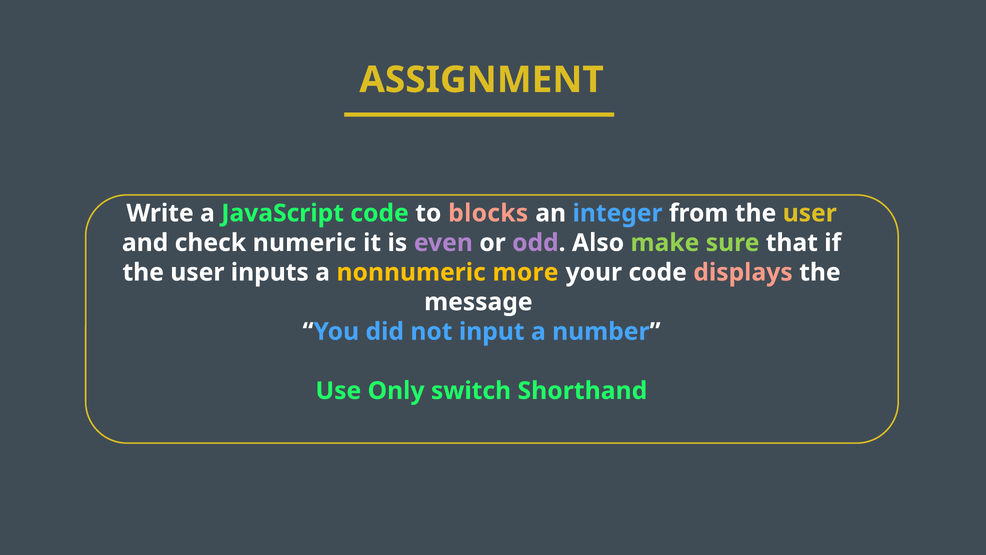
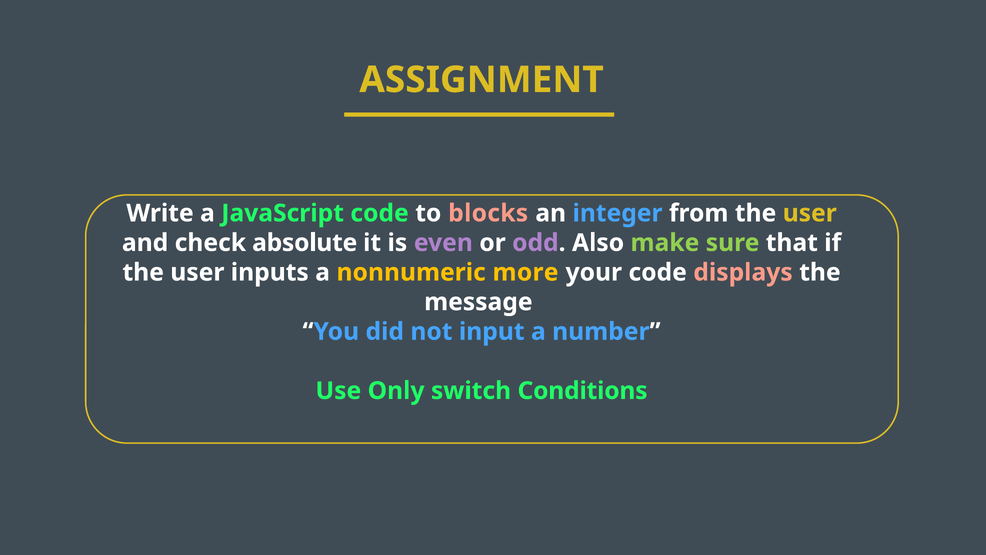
numeric: numeric -> absolute
Shorthand: Shorthand -> Conditions
